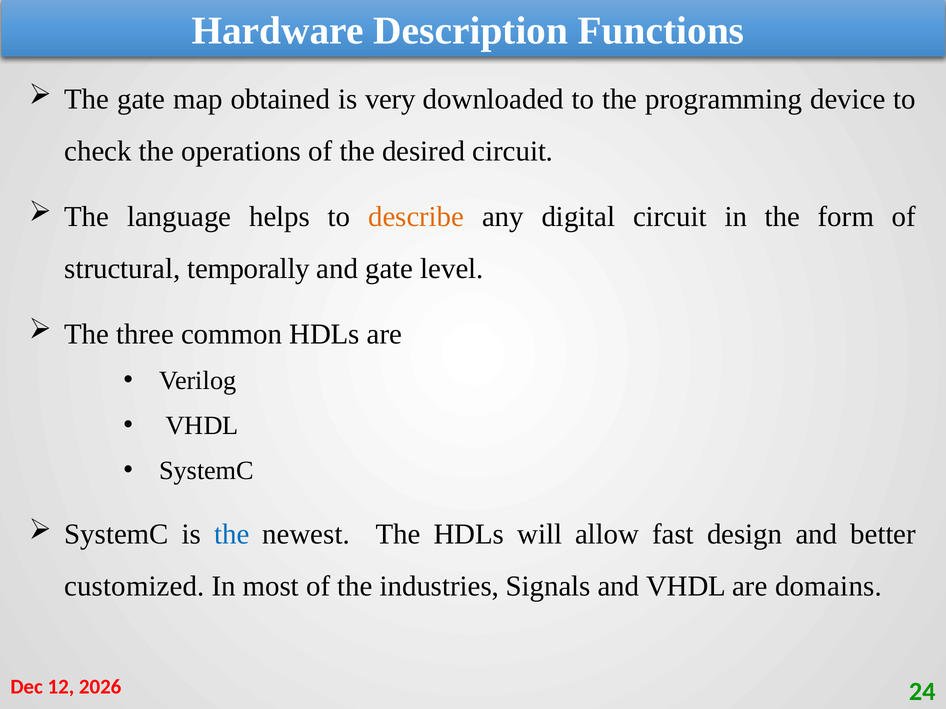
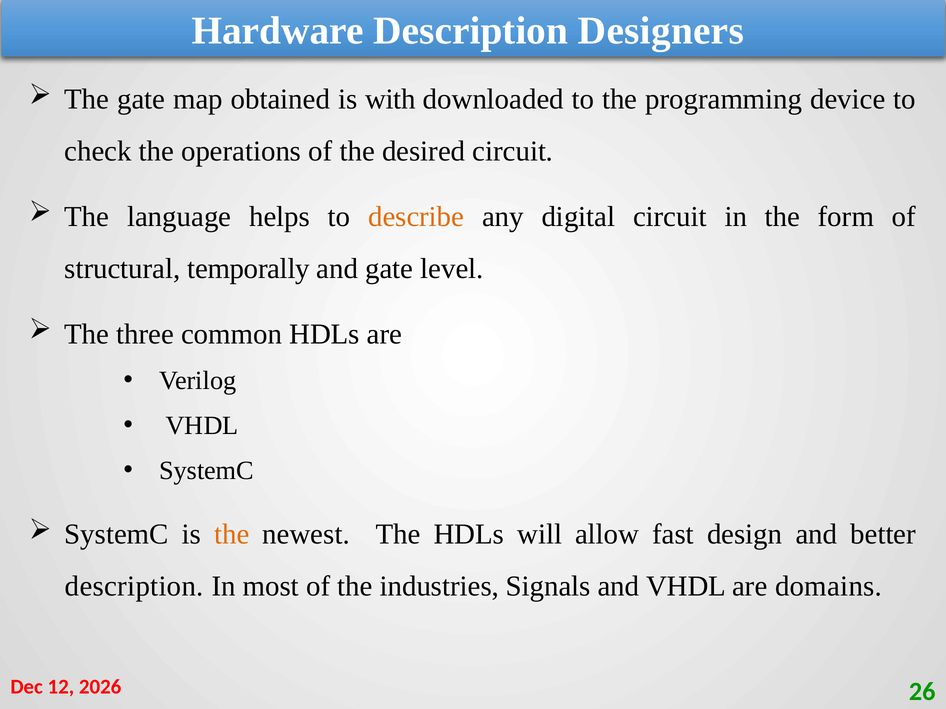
Functions: Functions -> Designers
very: very -> with
the at (232, 535) colour: blue -> orange
customized at (134, 587): customized -> description
24: 24 -> 26
